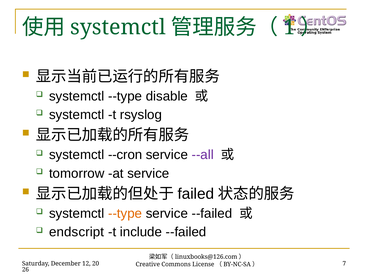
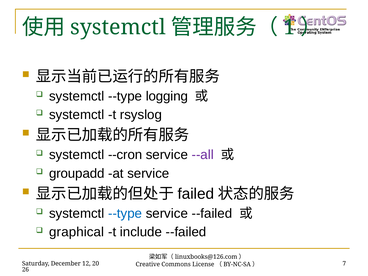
disable: disable -> logging
tomorrow: tomorrow -> groupadd
--type at (125, 213) colour: orange -> blue
endscript: endscript -> graphical
